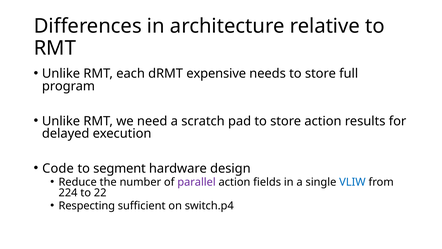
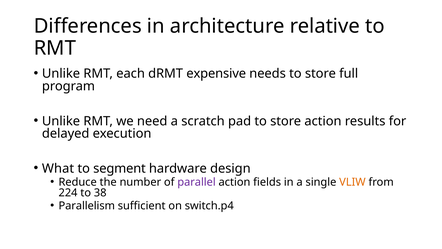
Code: Code -> What
VLIW colour: blue -> orange
22: 22 -> 38
Respecting: Respecting -> Parallelism
